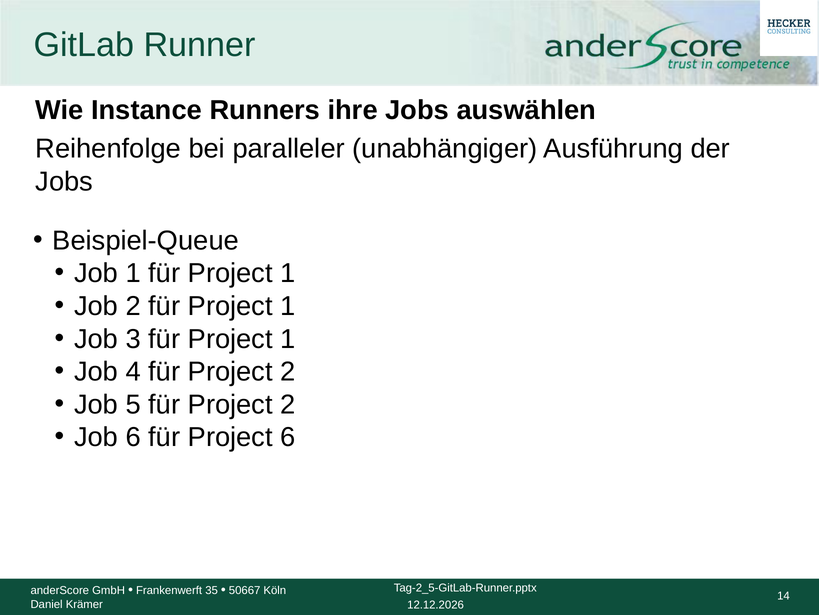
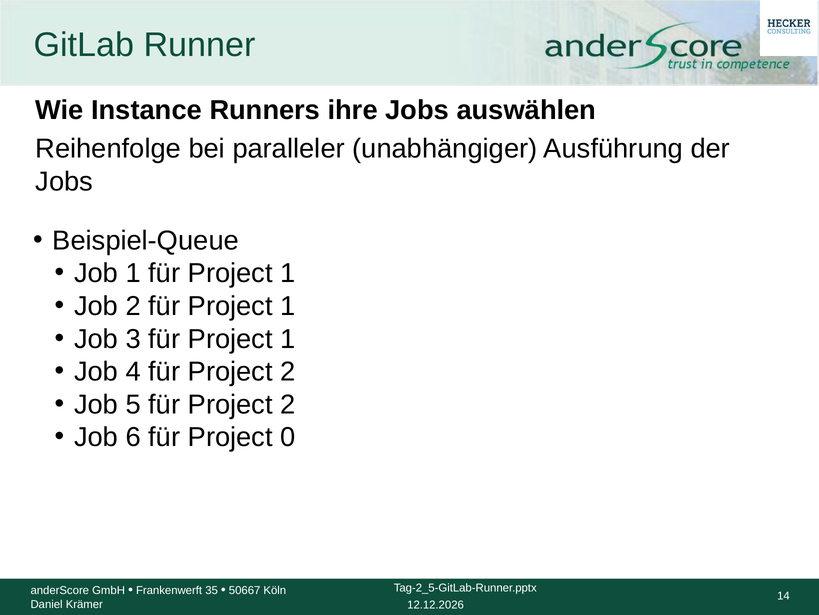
Project 6: 6 -> 0
